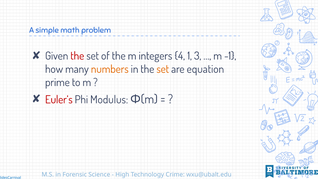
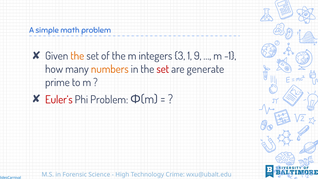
the at (77, 56) colour: red -> orange
4: 4 -> 3
3: 3 -> 9
set at (163, 69) colour: orange -> red
equation: equation -> generate
Phi Modulus: Modulus -> Problem
